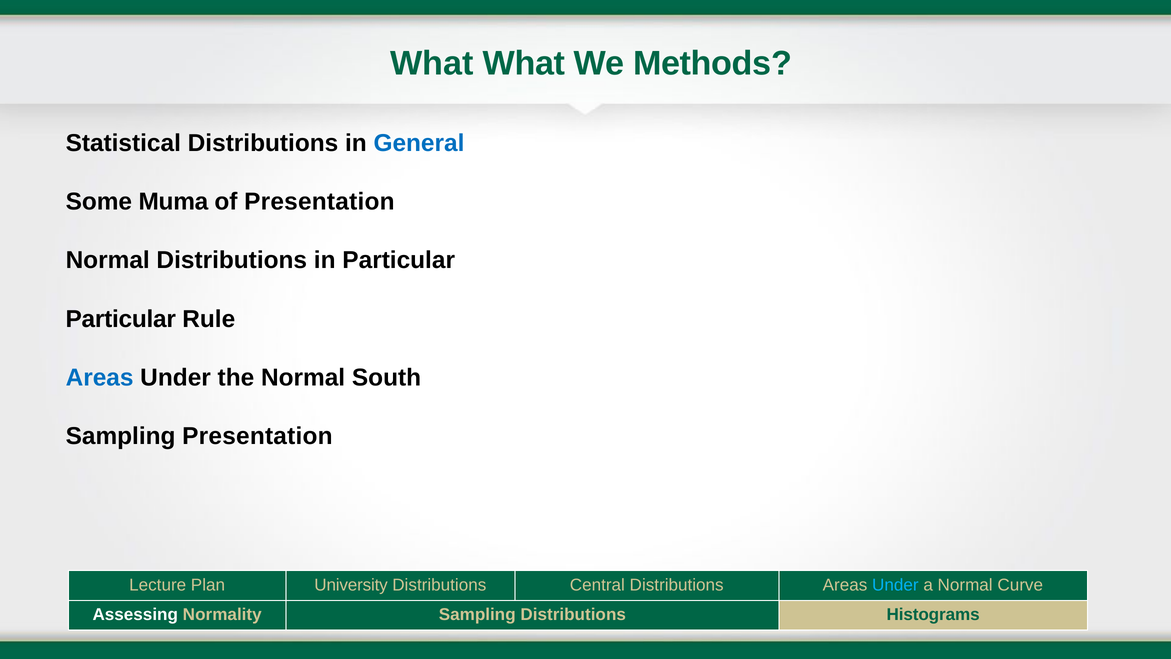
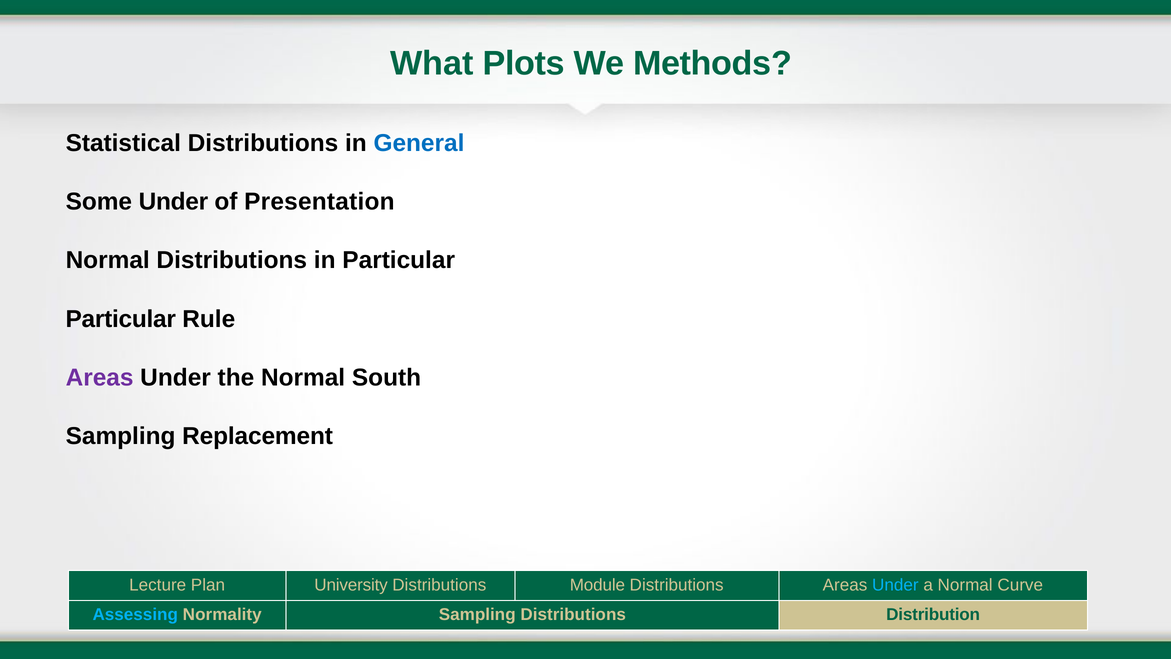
What What: What -> Plots
Some Muma: Muma -> Under
Areas at (100, 377) colour: blue -> purple
Sampling Presentation: Presentation -> Replacement
Central: Central -> Module
Assessing colour: white -> light blue
Histograms: Histograms -> Distribution
